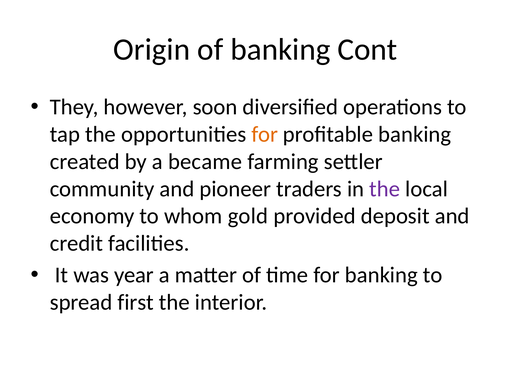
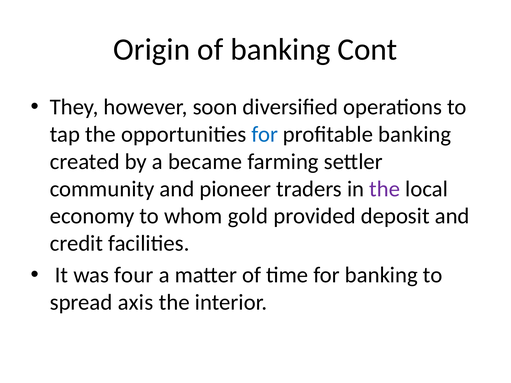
for at (265, 134) colour: orange -> blue
year: year -> four
first: first -> axis
